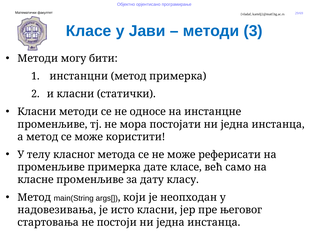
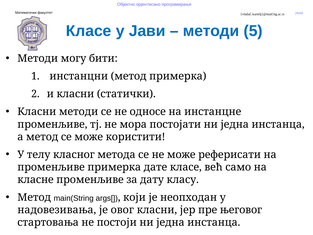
3: 3 -> 5
исто: исто -> овог
